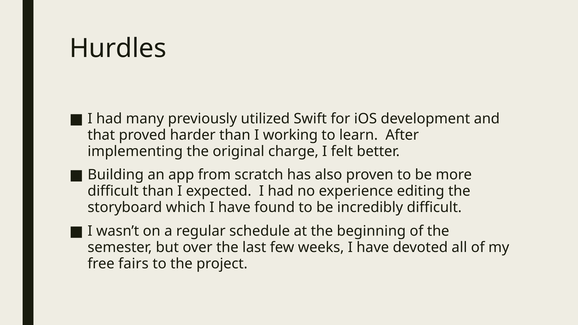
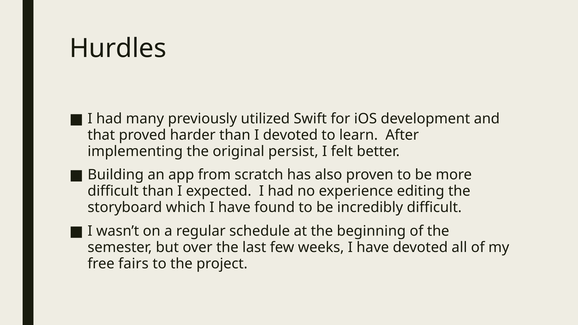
I working: working -> devoted
charge: charge -> persist
